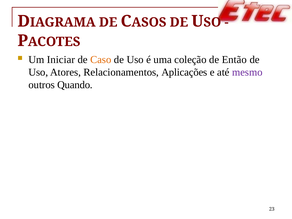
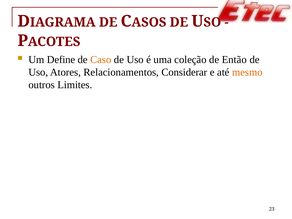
Iniciar: Iniciar -> Define
Aplicações: Aplicações -> Considerar
mesmo colour: purple -> orange
Quando: Quando -> Limites
